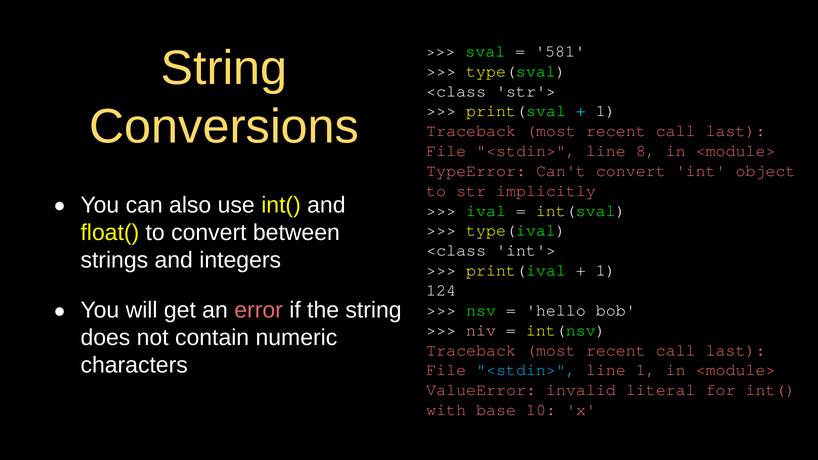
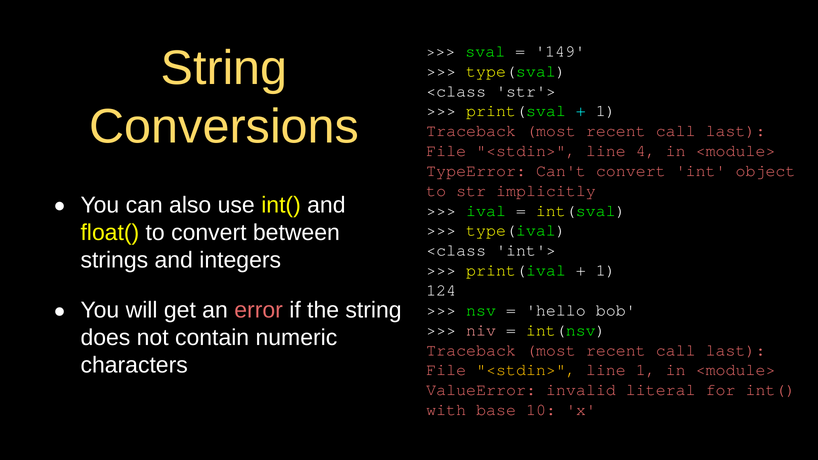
581: 581 -> 149
8: 8 -> 4
<stdin> at (526, 370) colour: light blue -> yellow
